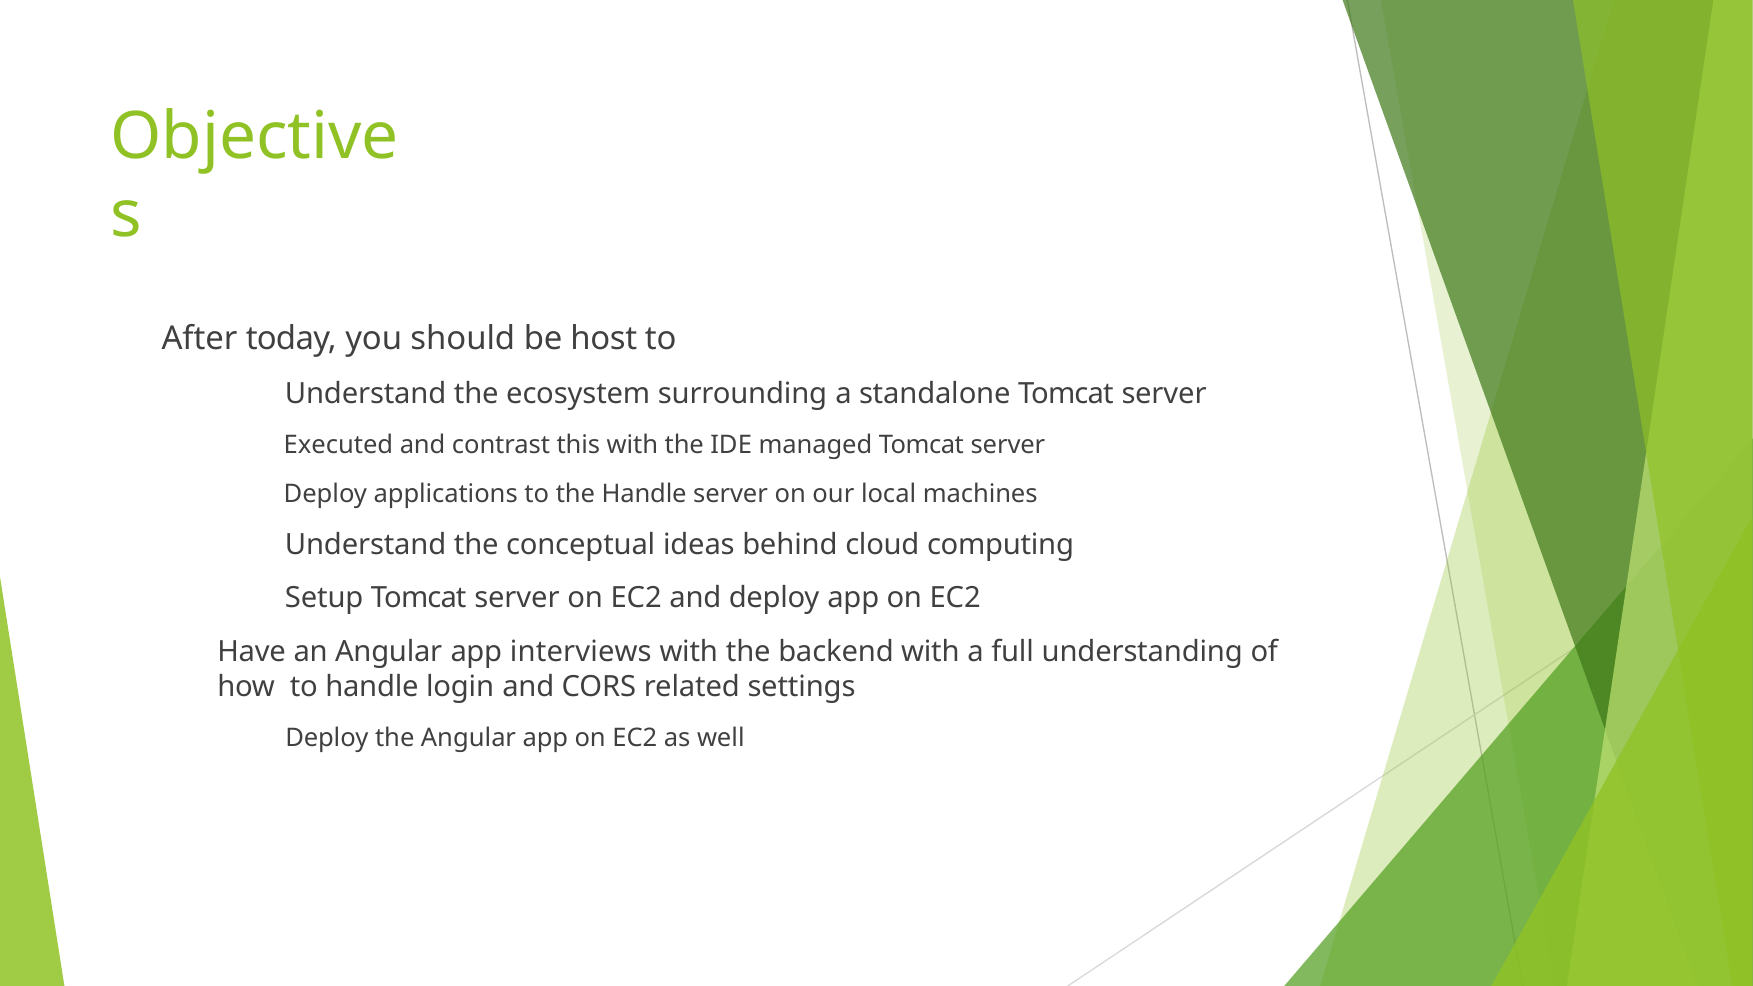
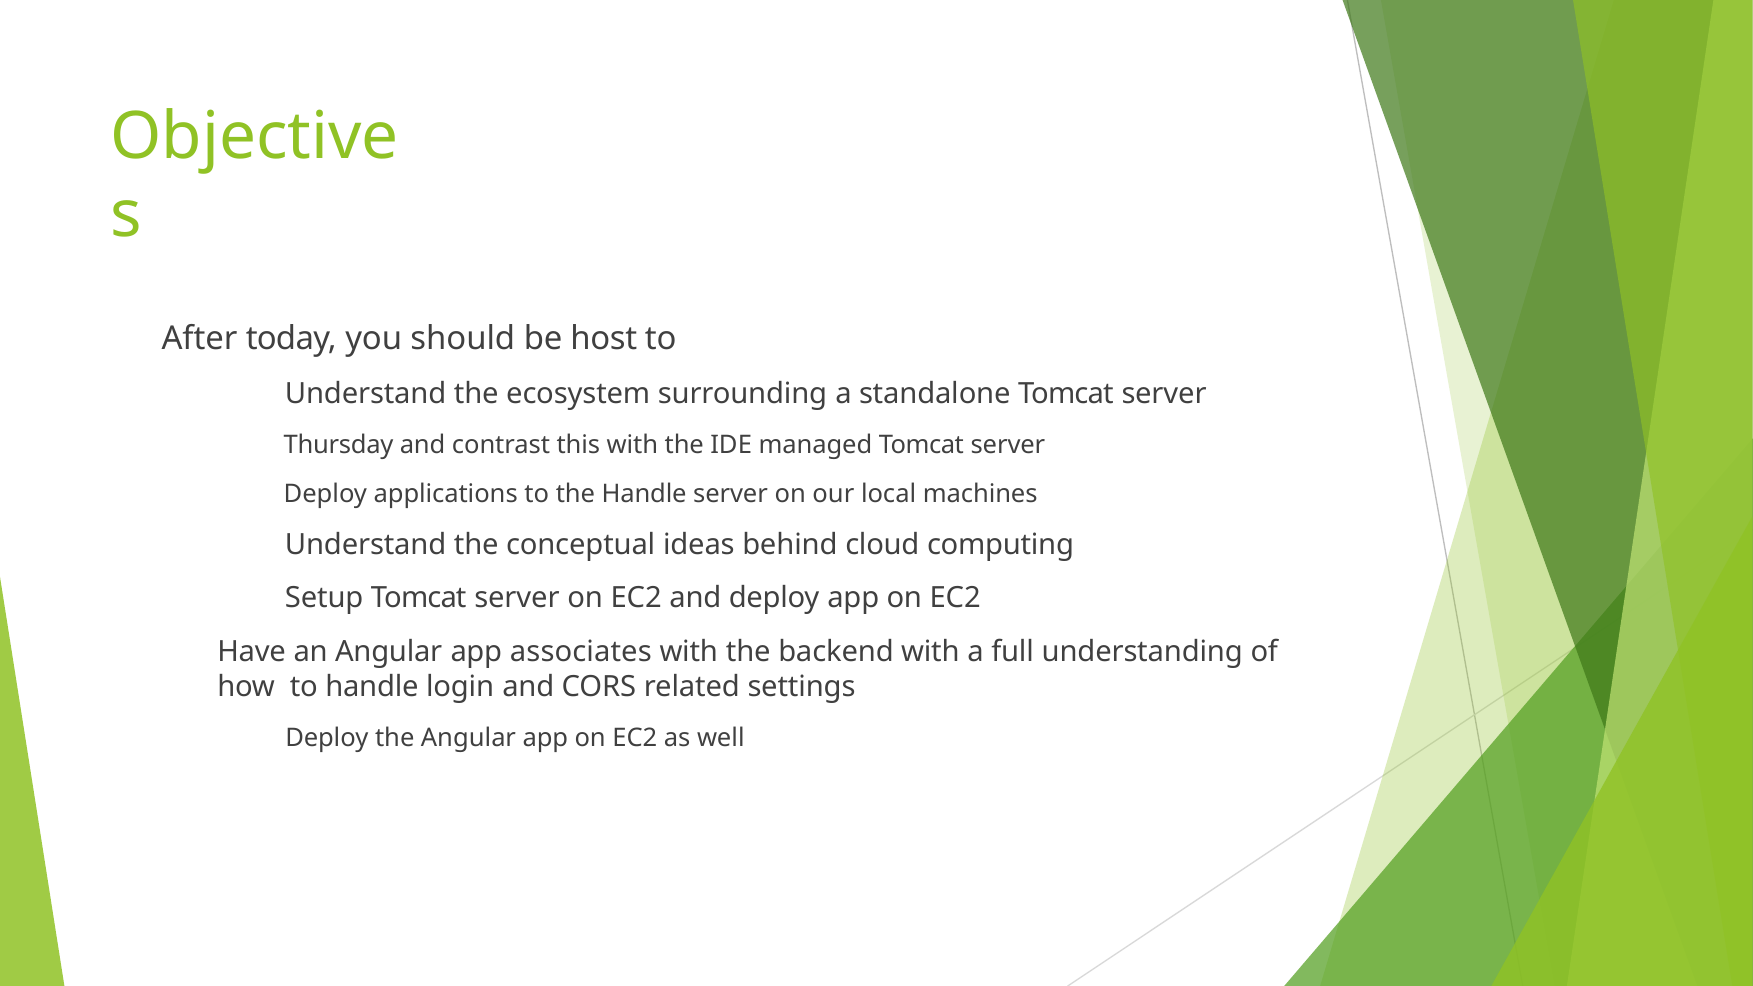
Executed: Executed -> Thursday
interviews: interviews -> associates
